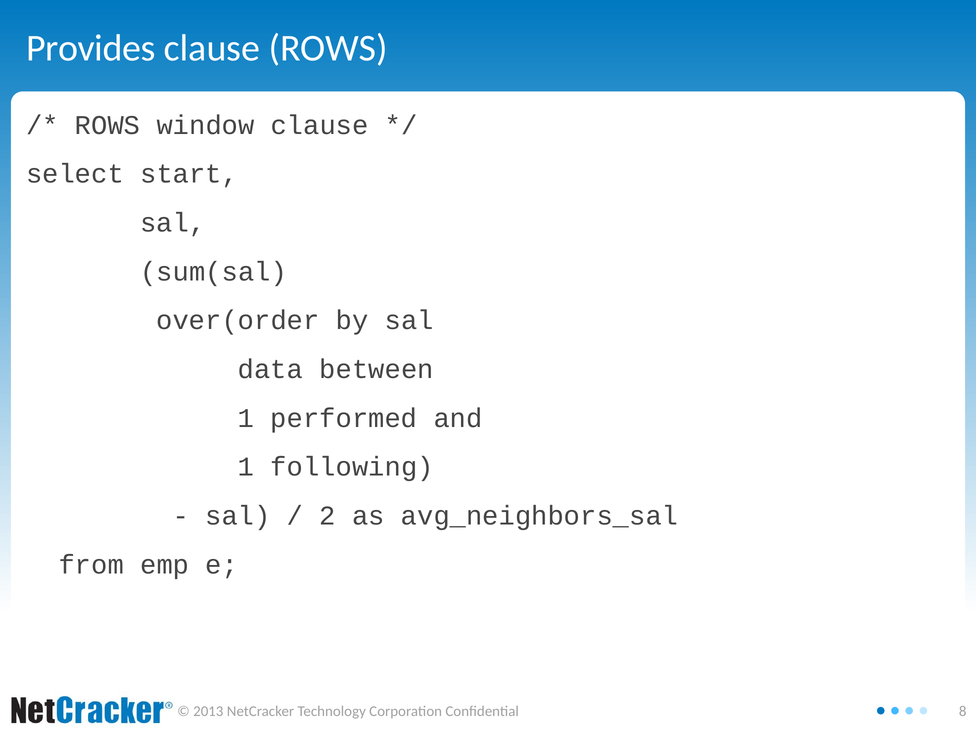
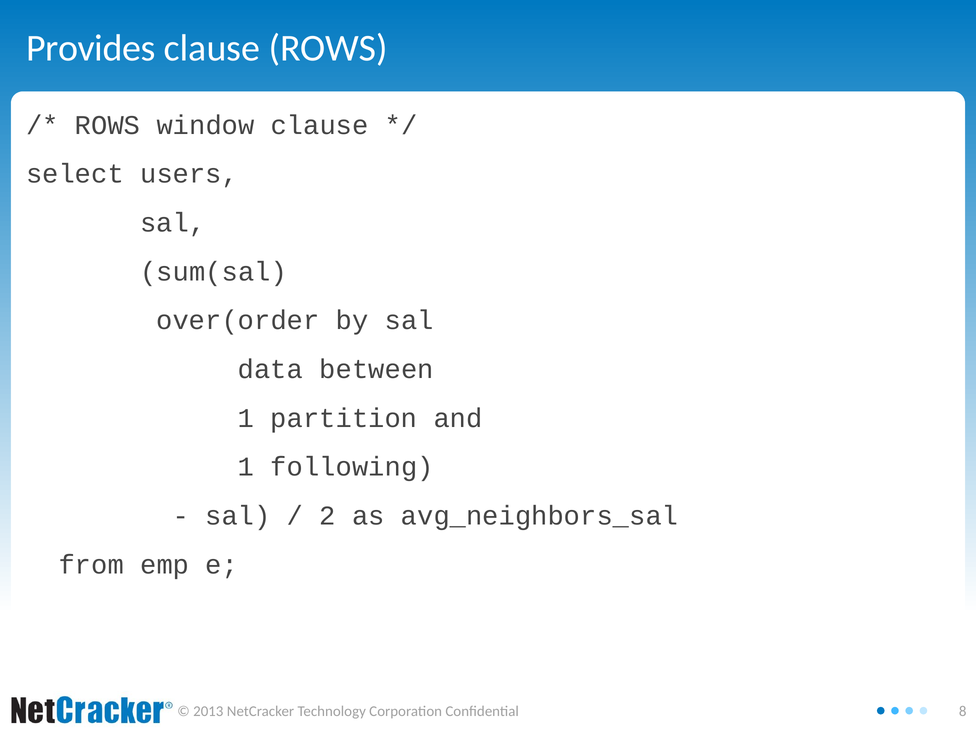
start: start -> users
performed: performed -> partition
